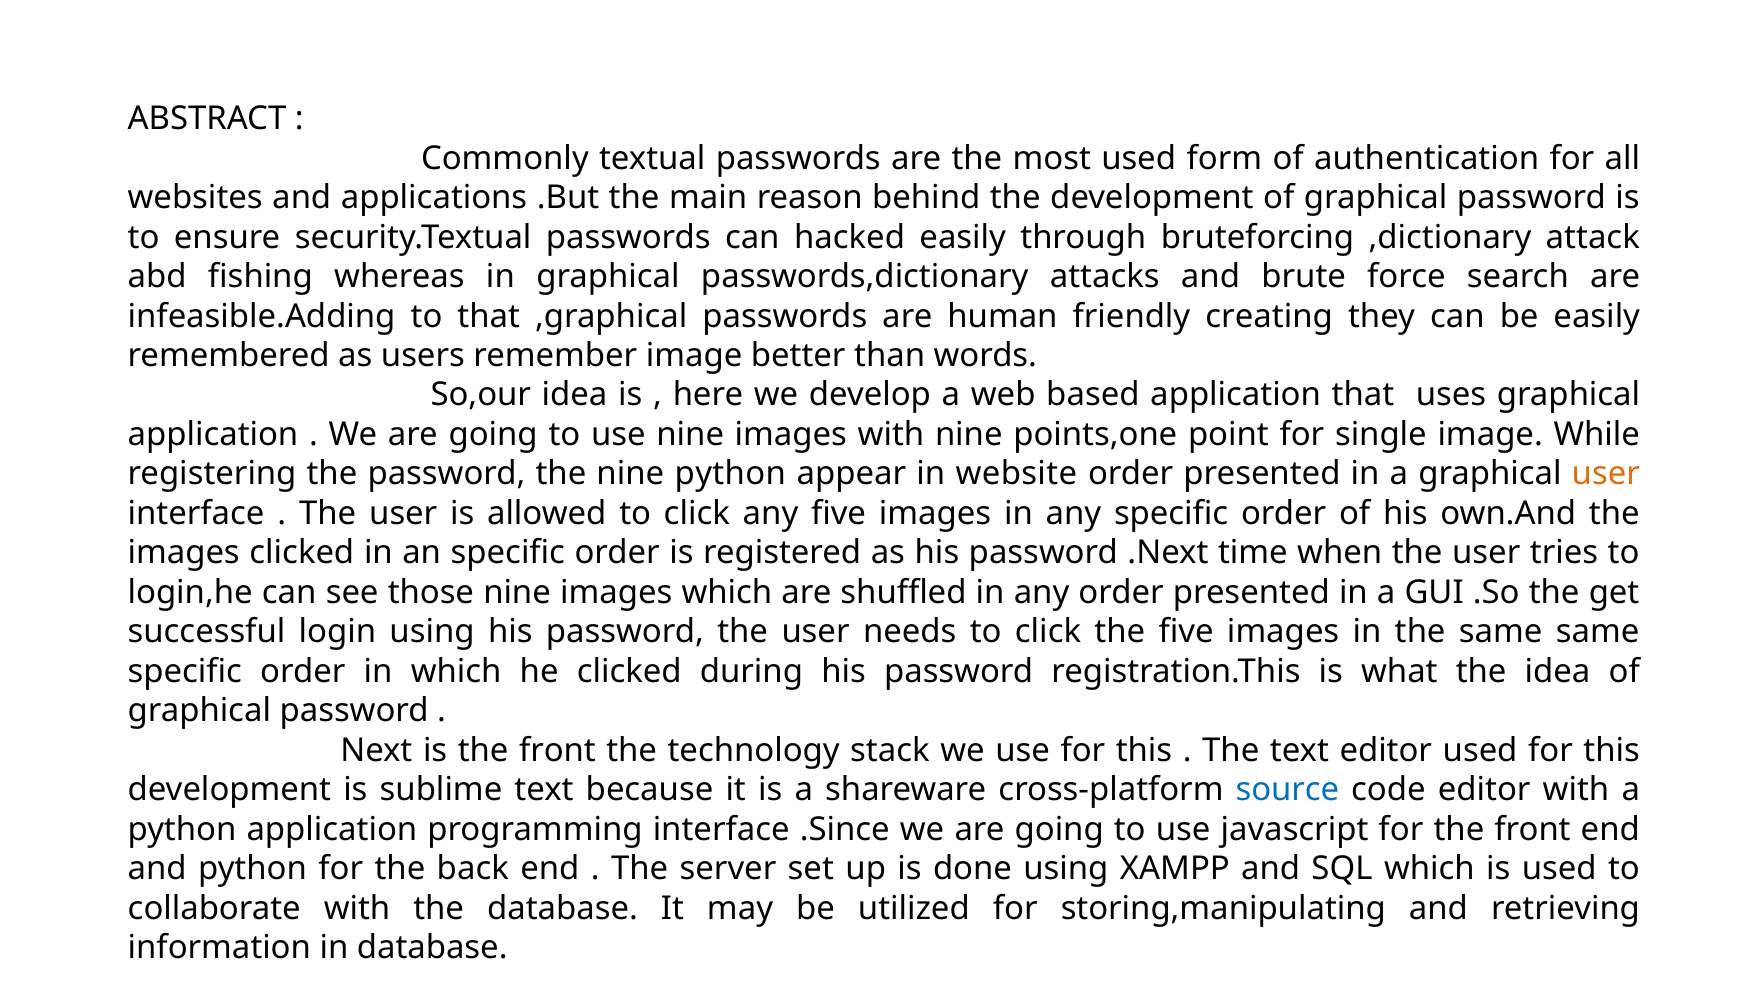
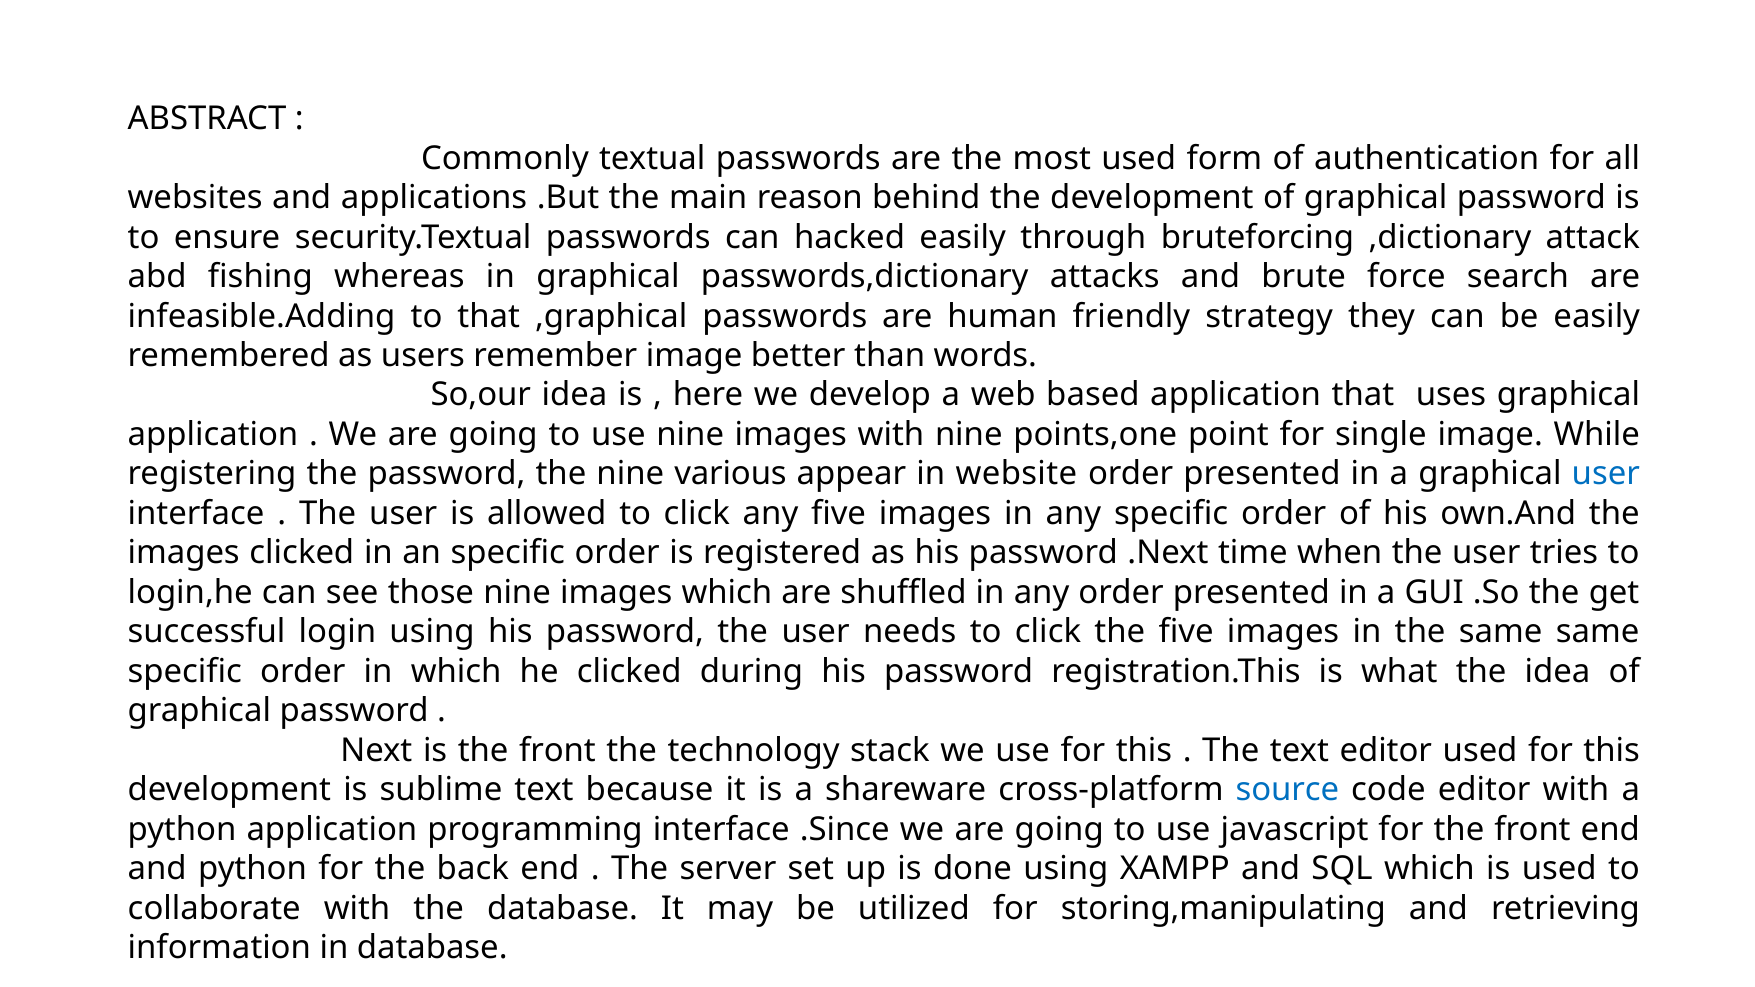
creating: creating -> strategy
nine python: python -> various
user at (1606, 474) colour: orange -> blue
